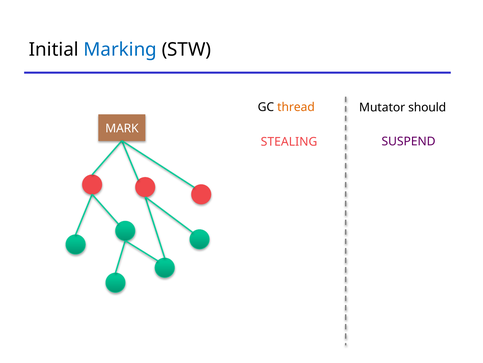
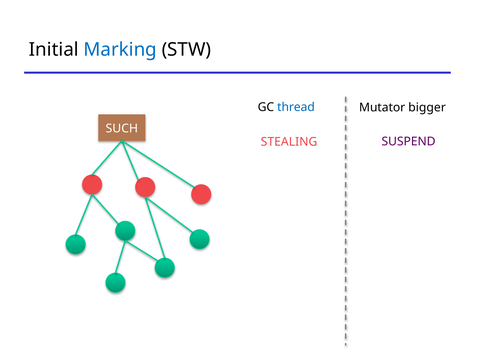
thread colour: orange -> blue
should: should -> bigger
MARK: MARK -> SUCH
